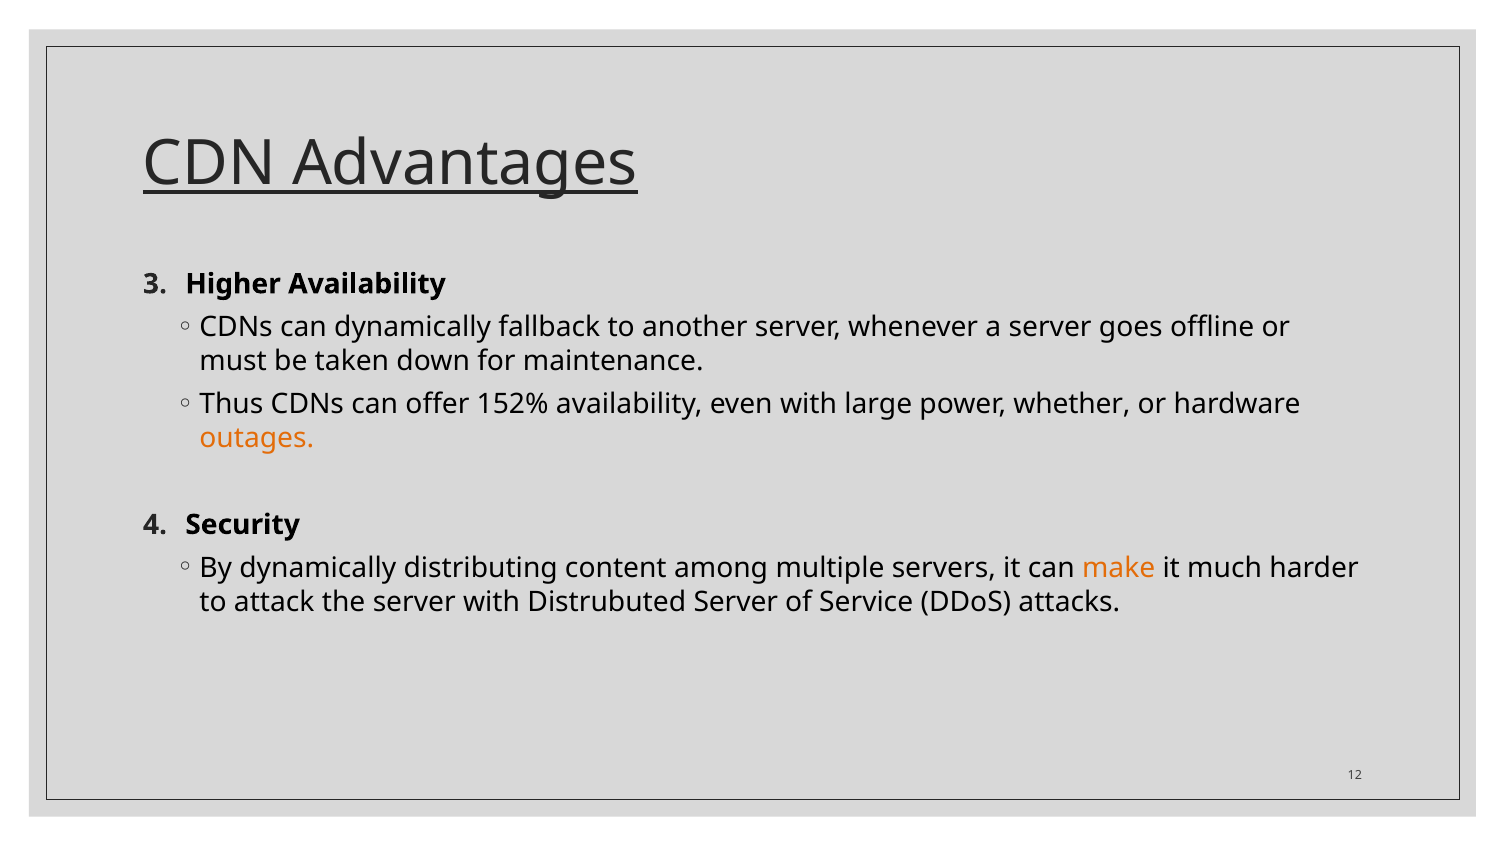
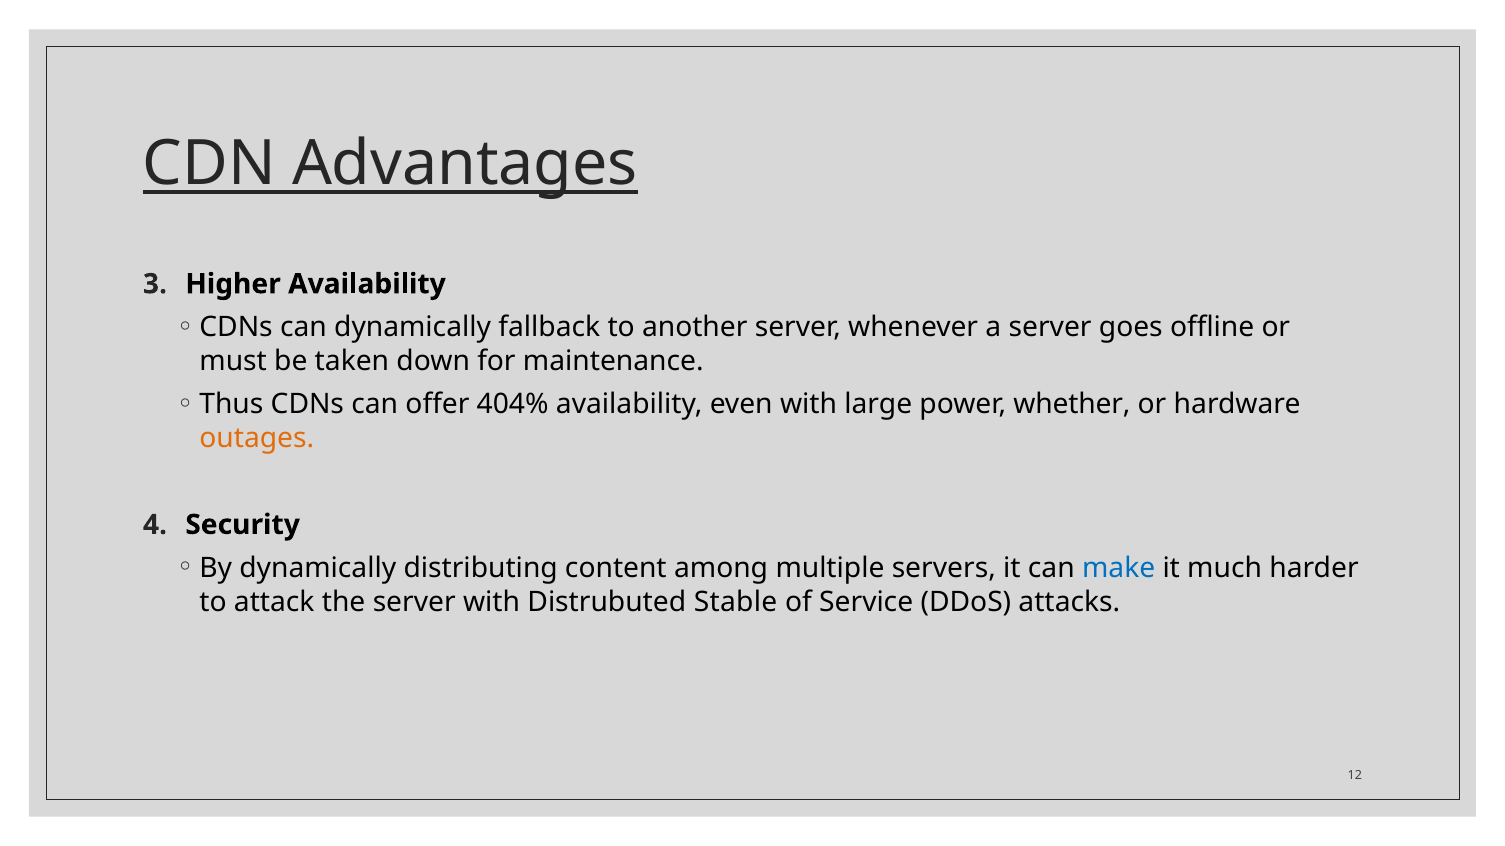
152%: 152% -> 404%
make colour: orange -> blue
Distrubuted Server: Server -> Stable
